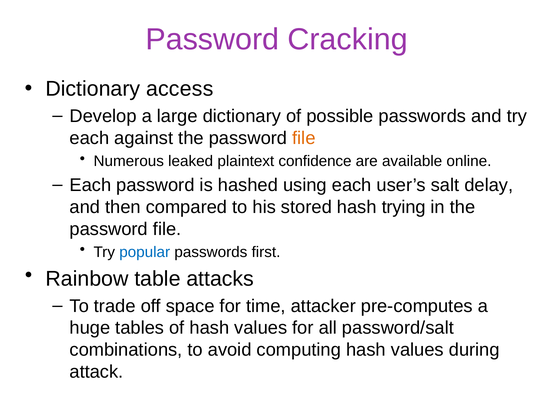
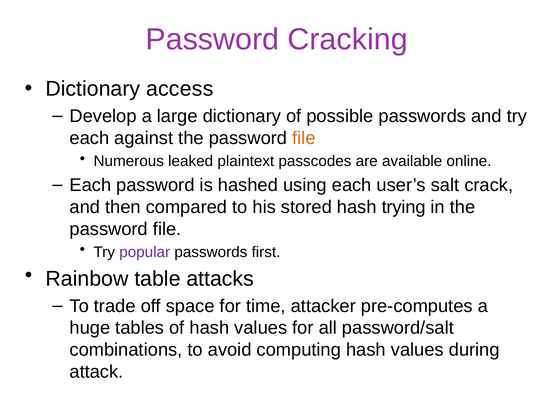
confidence: confidence -> passcodes
delay: delay -> crack
popular colour: blue -> purple
